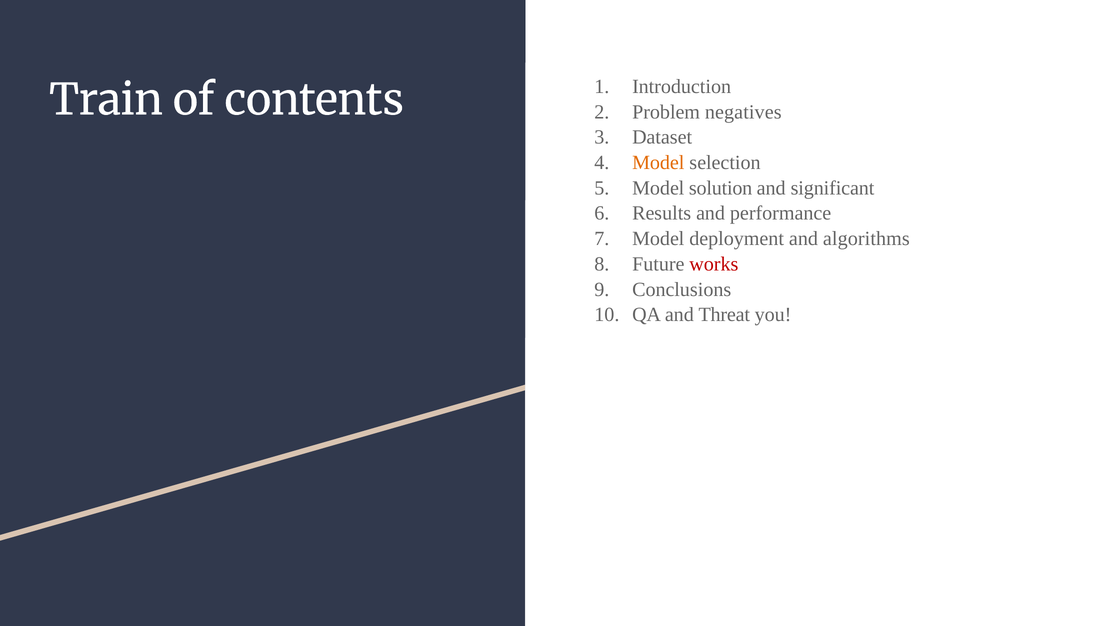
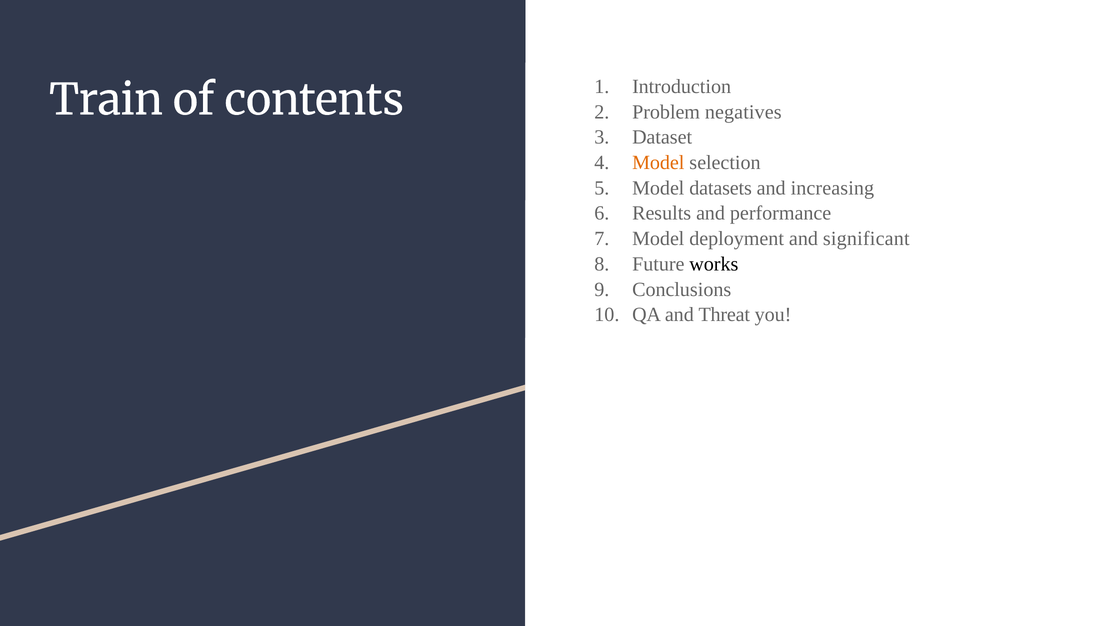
solution: solution -> datasets
significant: significant -> increasing
algorithms: algorithms -> significant
works colour: red -> black
